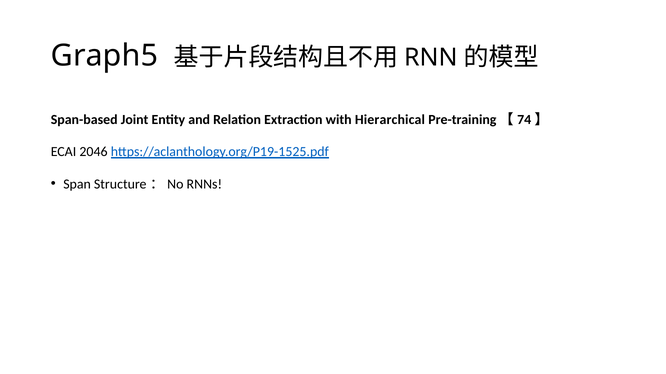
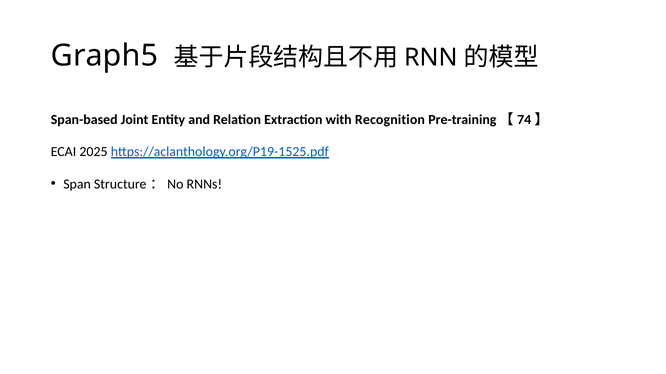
Hierarchical: Hierarchical -> Recognition
2046: 2046 -> 2025
